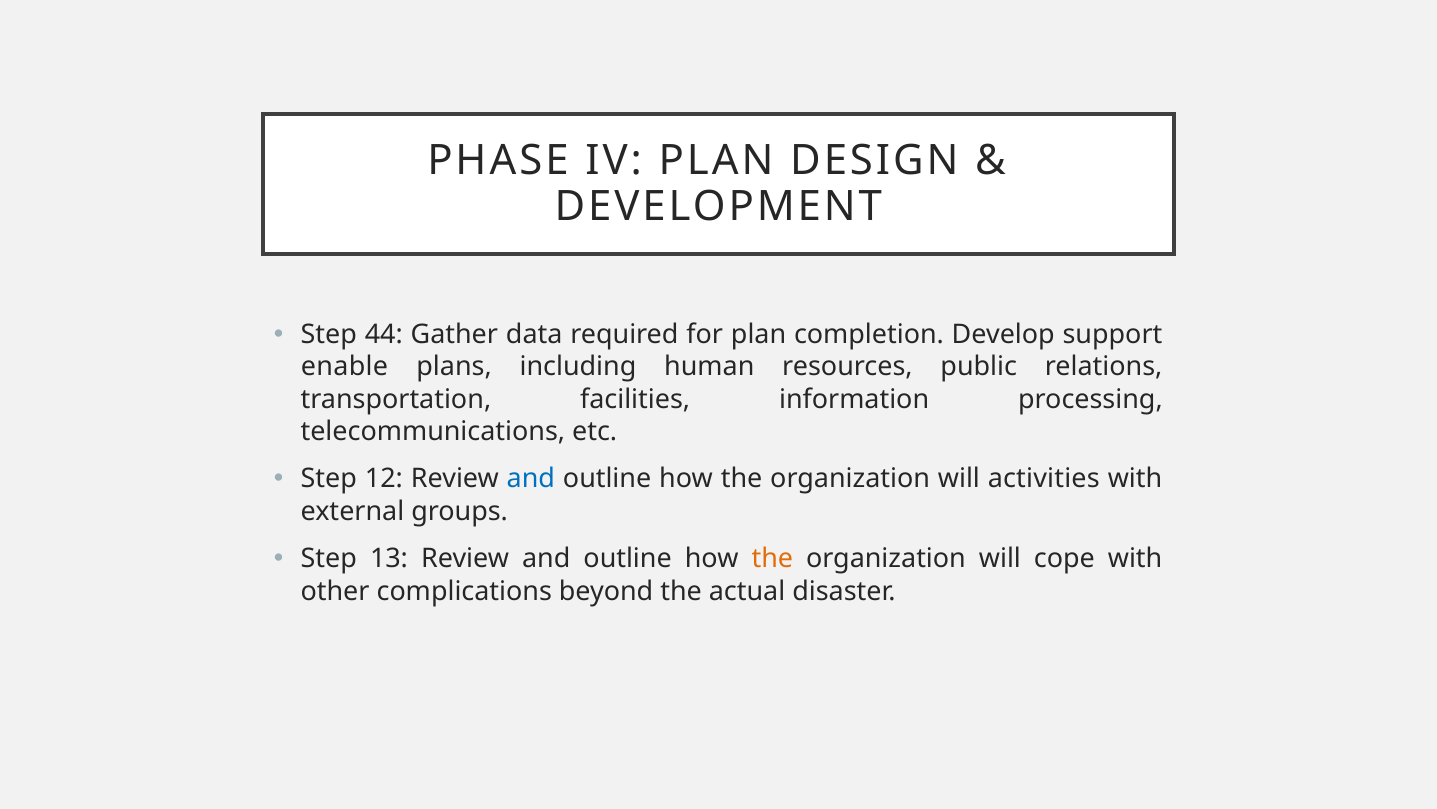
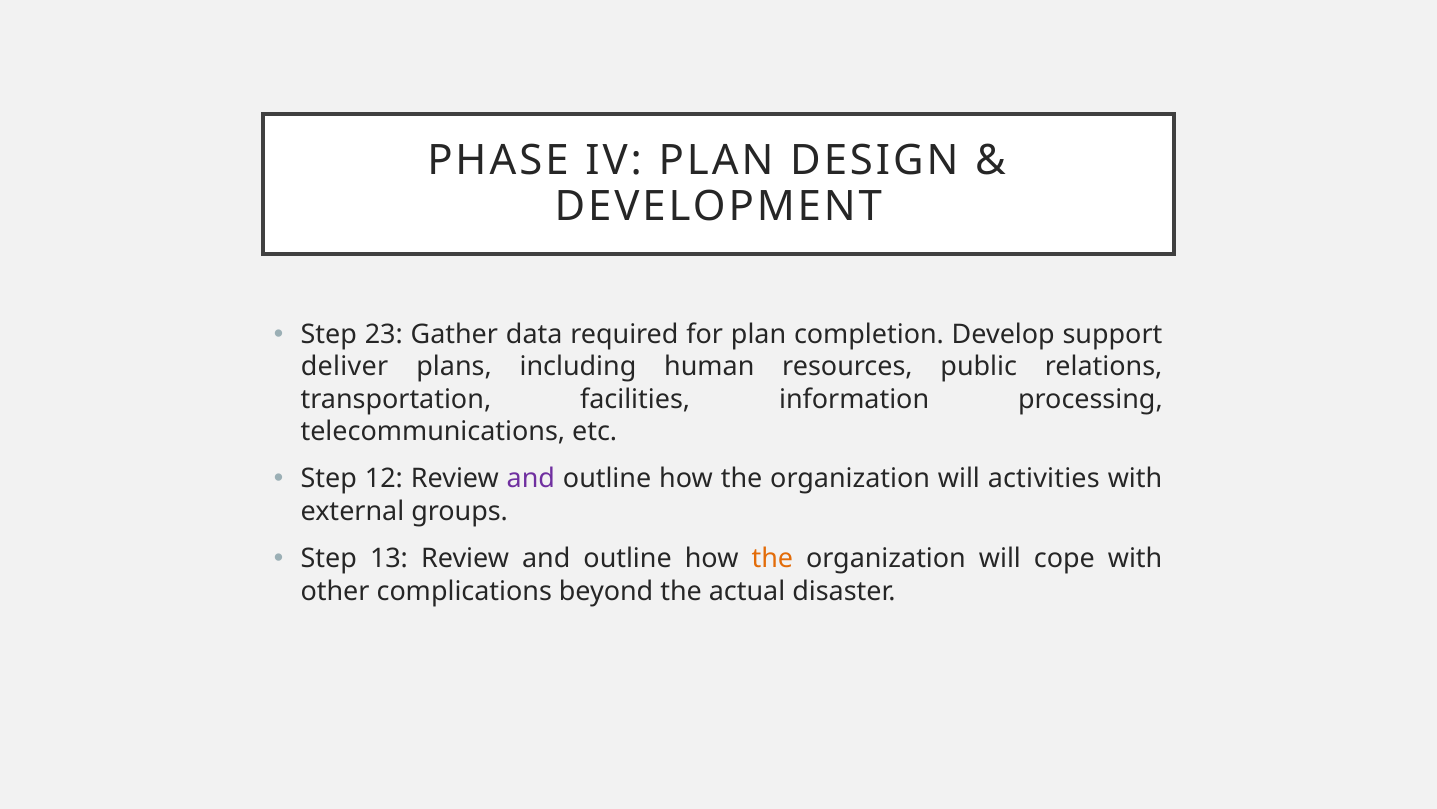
44: 44 -> 23
enable: enable -> deliver
and at (531, 479) colour: blue -> purple
